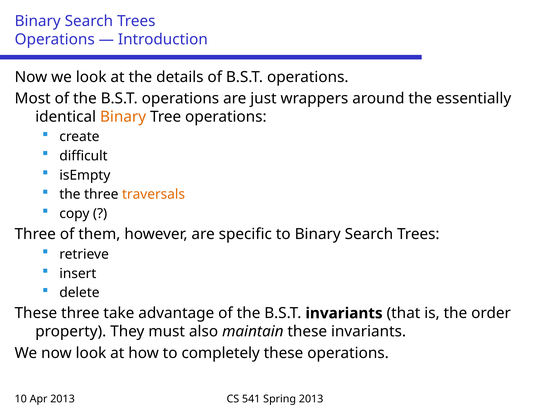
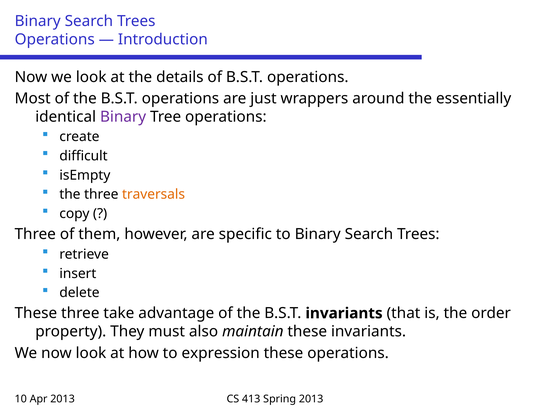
Binary at (123, 117) colour: orange -> purple
completely: completely -> expression
541: 541 -> 413
